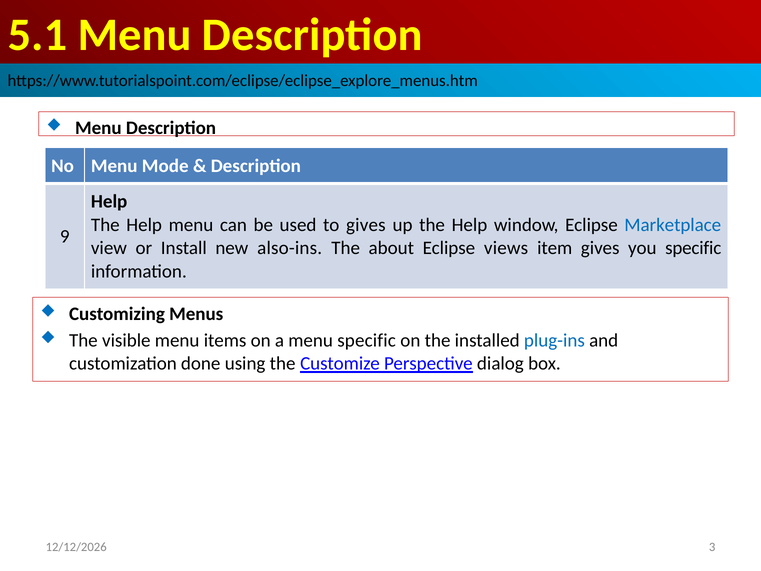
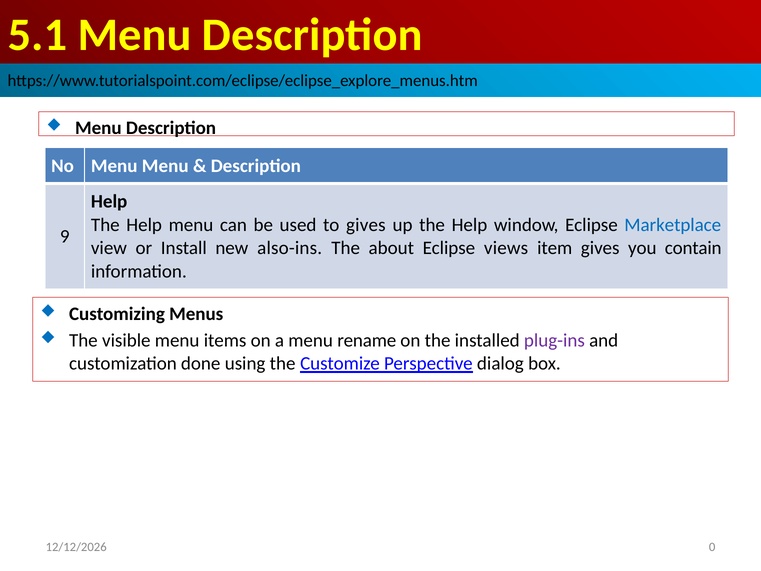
Menu Mode: Mode -> Menu
you specific: specific -> contain
menu specific: specific -> rename
plug-ins colour: blue -> purple
3: 3 -> 0
